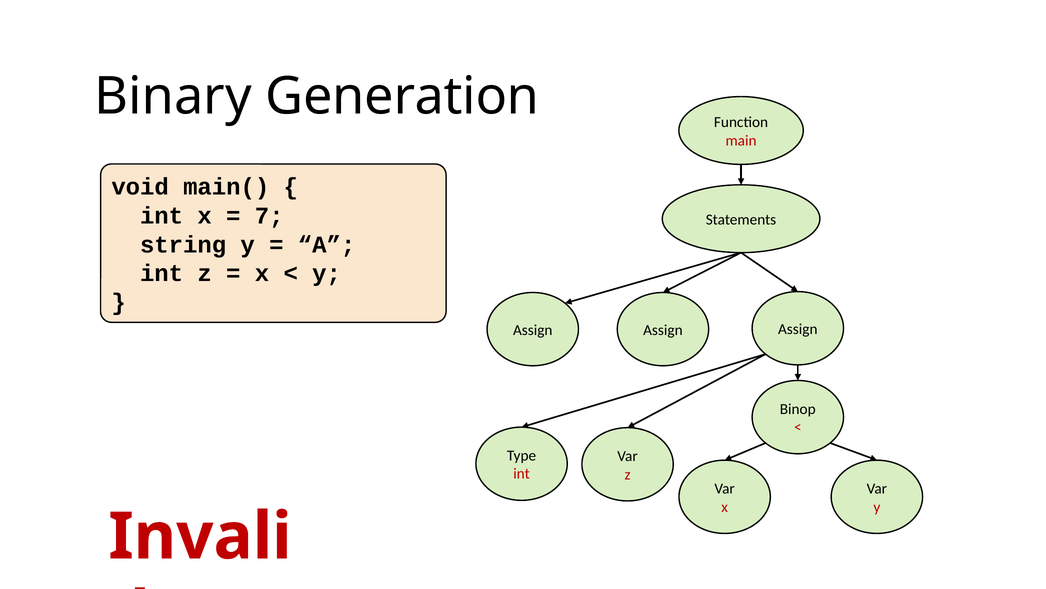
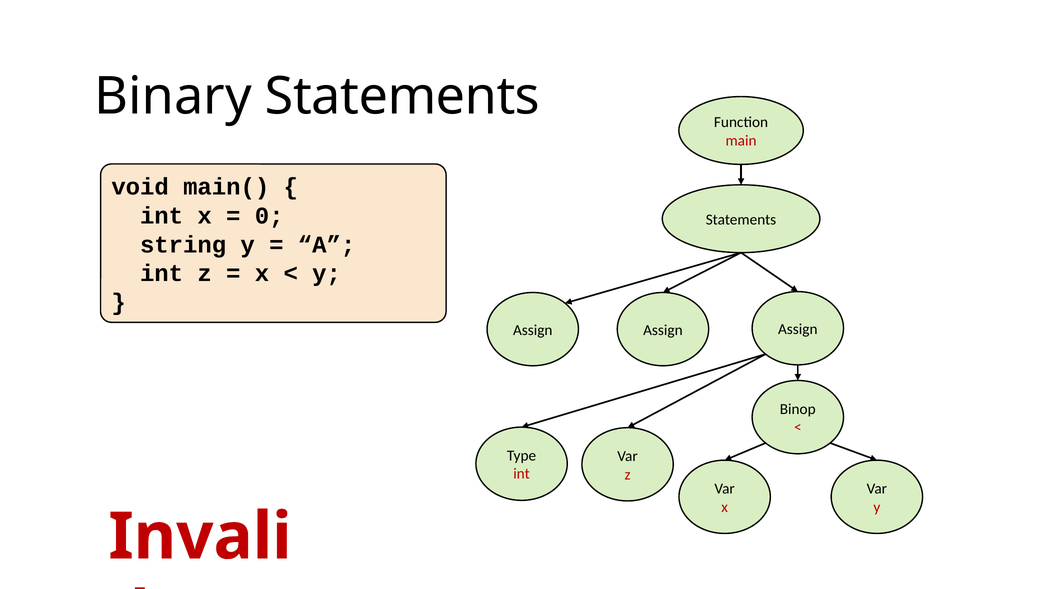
Binary Generation: Generation -> Statements
7: 7 -> 0
